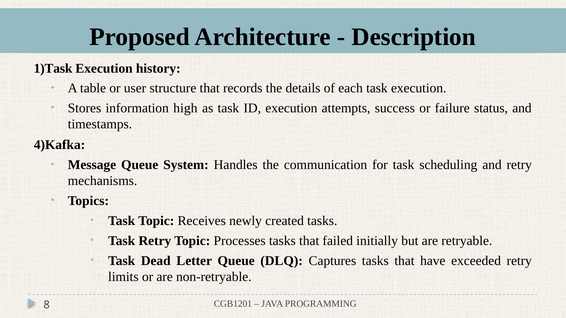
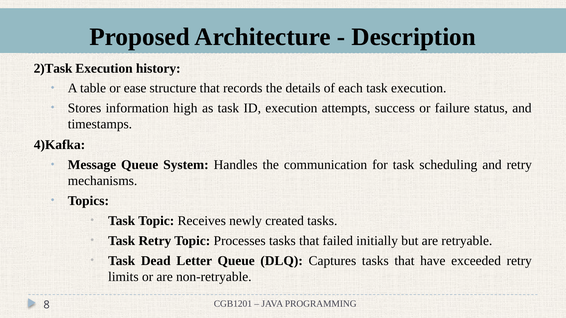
1)Task: 1)Task -> 2)Task
user: user -> ease
